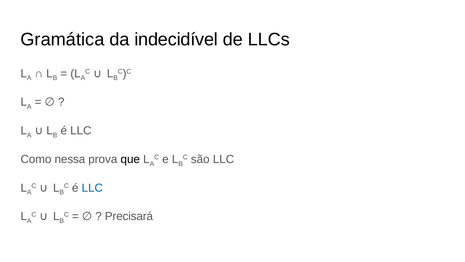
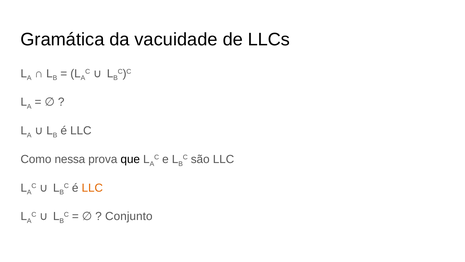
indecidível: indecidível -> vacuidade
LLC at (92, 188) colour: blue -> orange
Precisará: Precisará -> Conjunto
